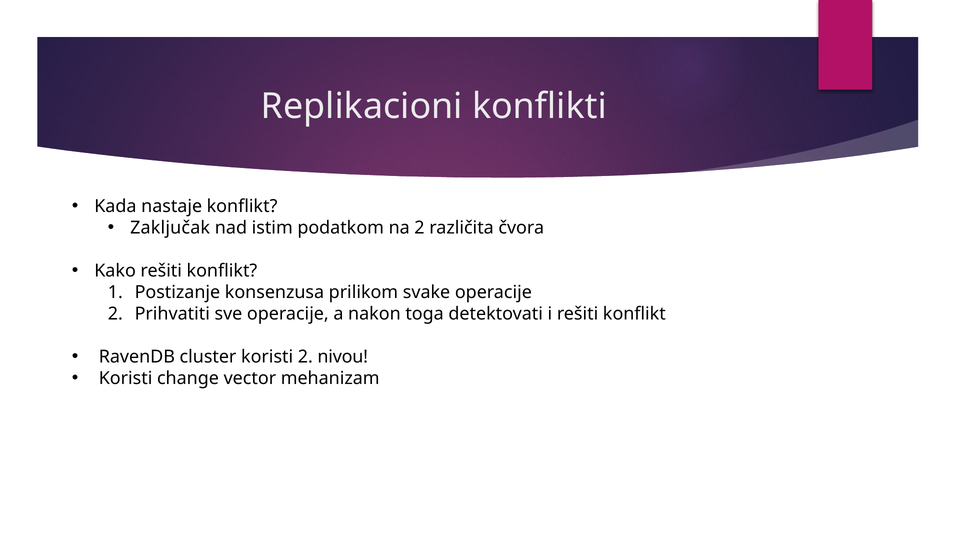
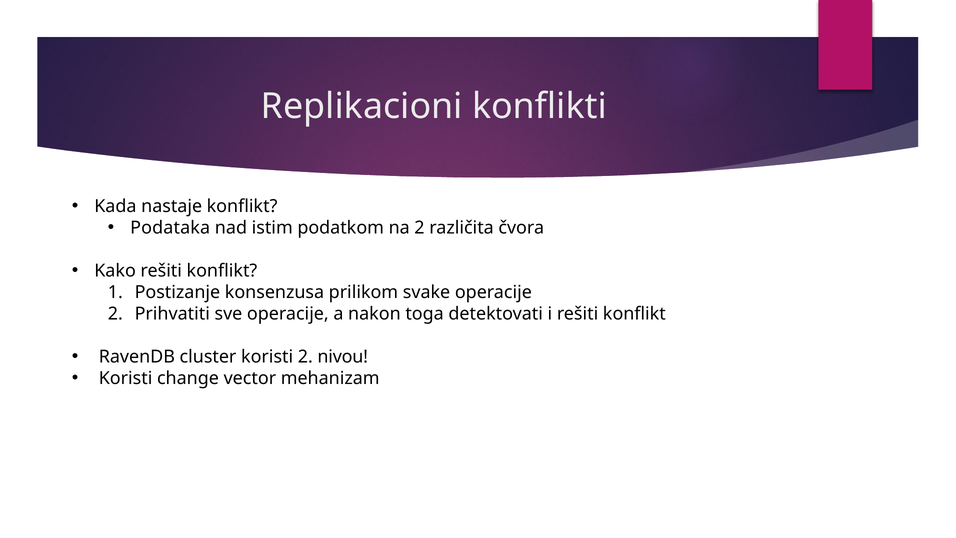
Zaključak: Zaključak -> Podataka
